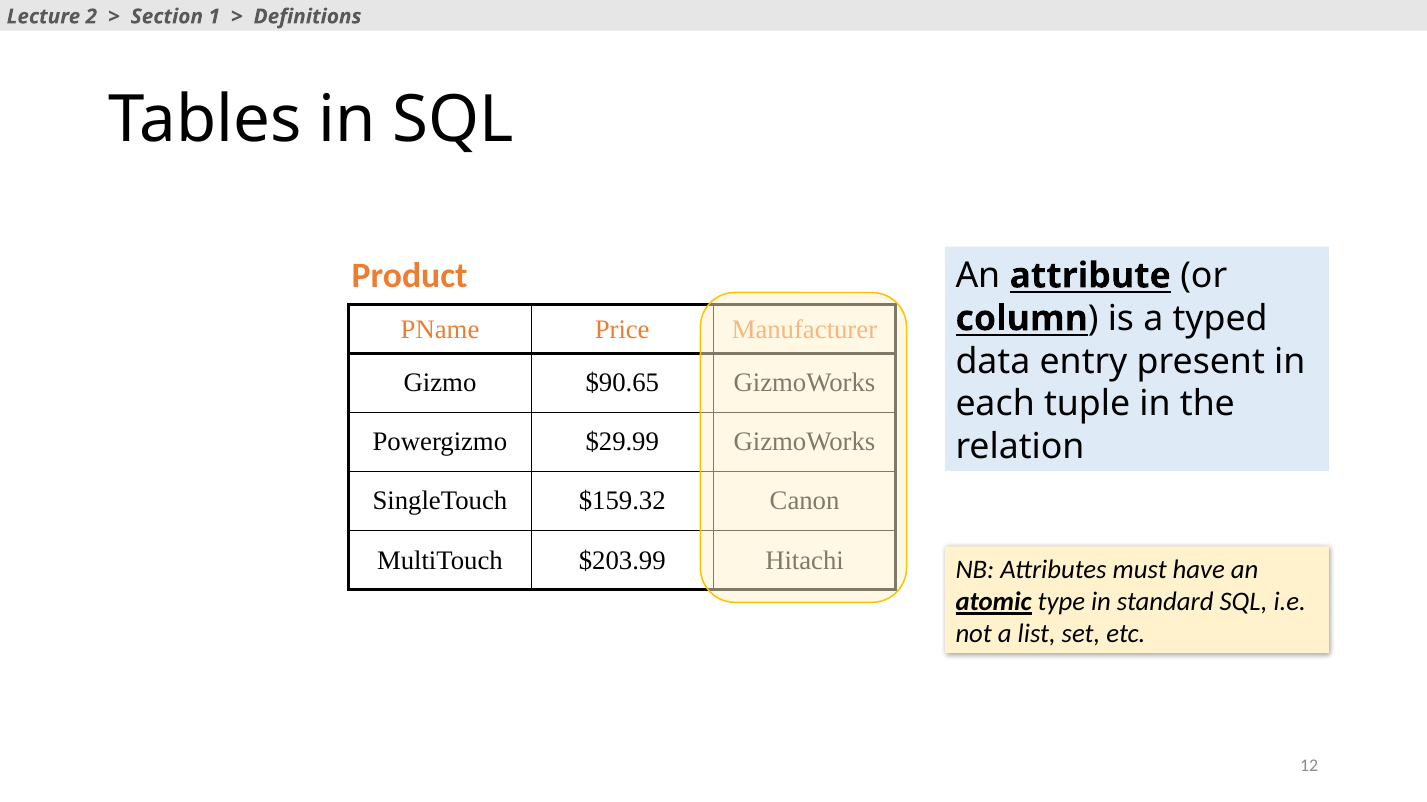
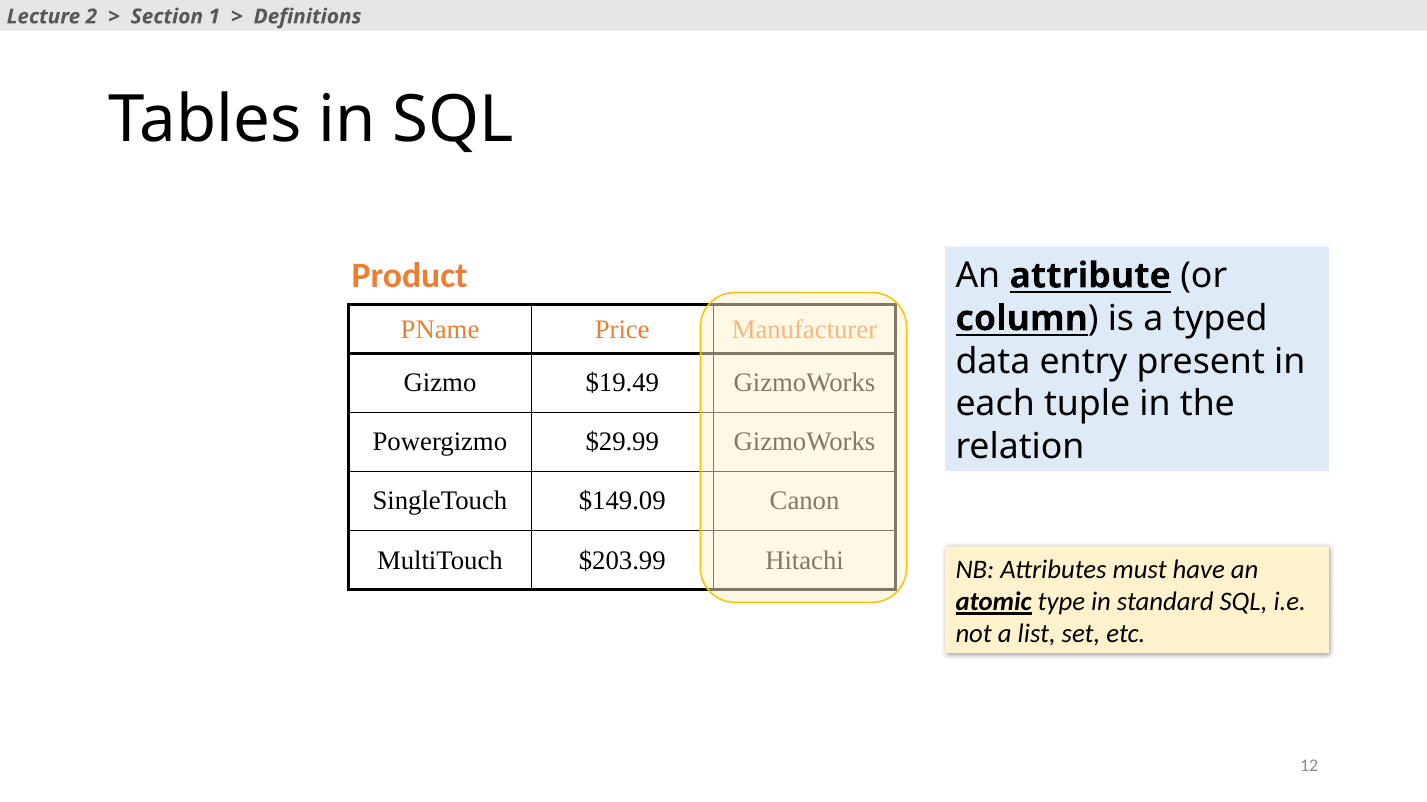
$90.65: $90.65 -> $19.49
$159.32: $159.32 -> $149.09
